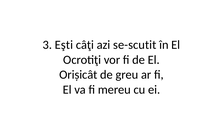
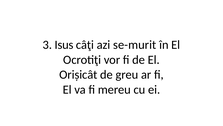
Eşti: Eşti -> Isus
se-scutit: se-scutit -> se-murit
